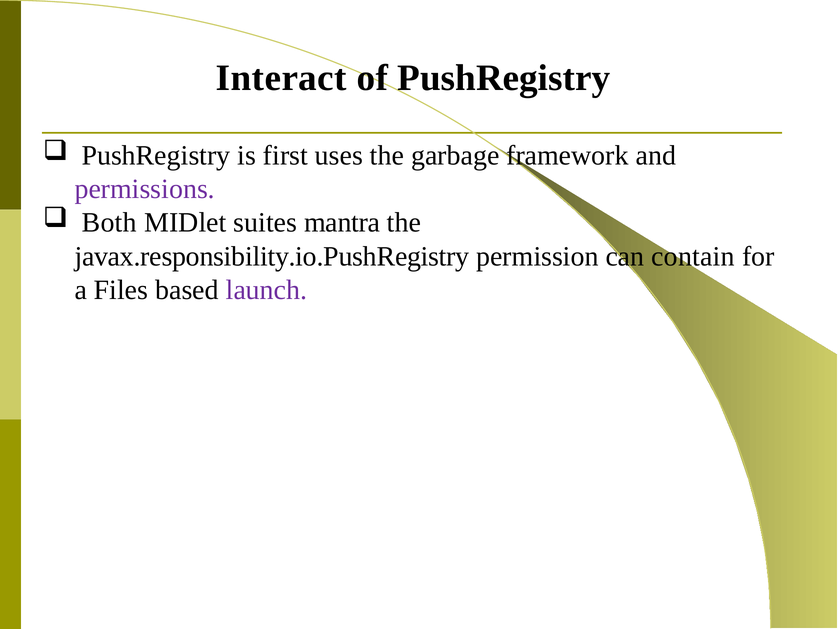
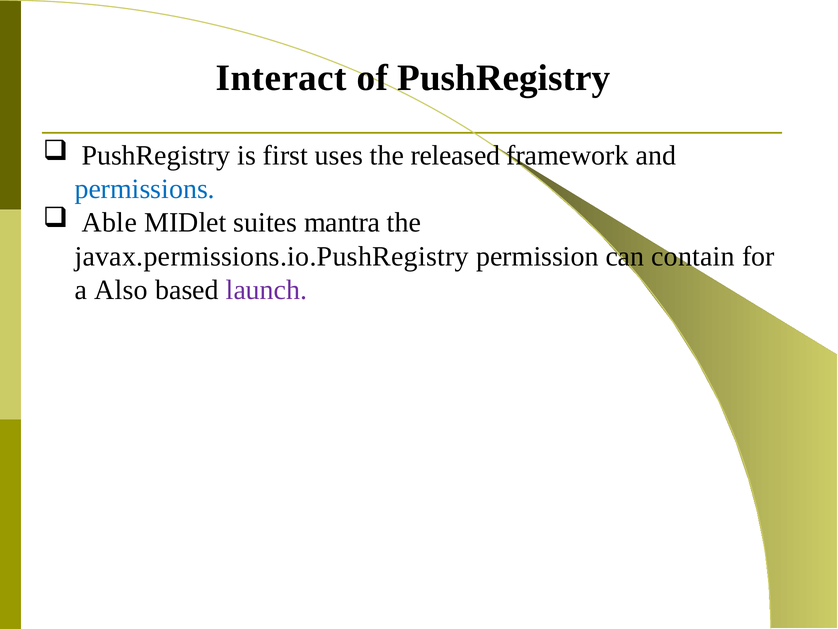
garbage: garbage -> released
permissions colour: purple -> blue
Both: Both -> Able
javax.responsibility.io.PushRegistry: javax.responsibility.io.PushRegistry -> javax.permissions.io.PushRegistry
Files: Files -> Also
